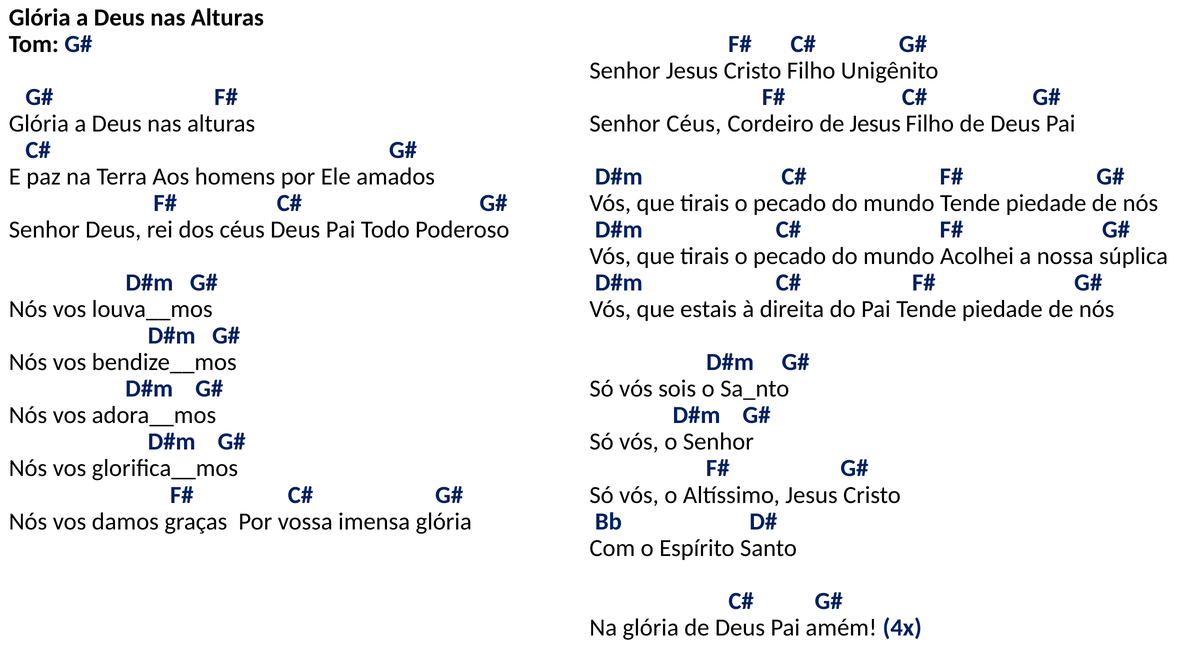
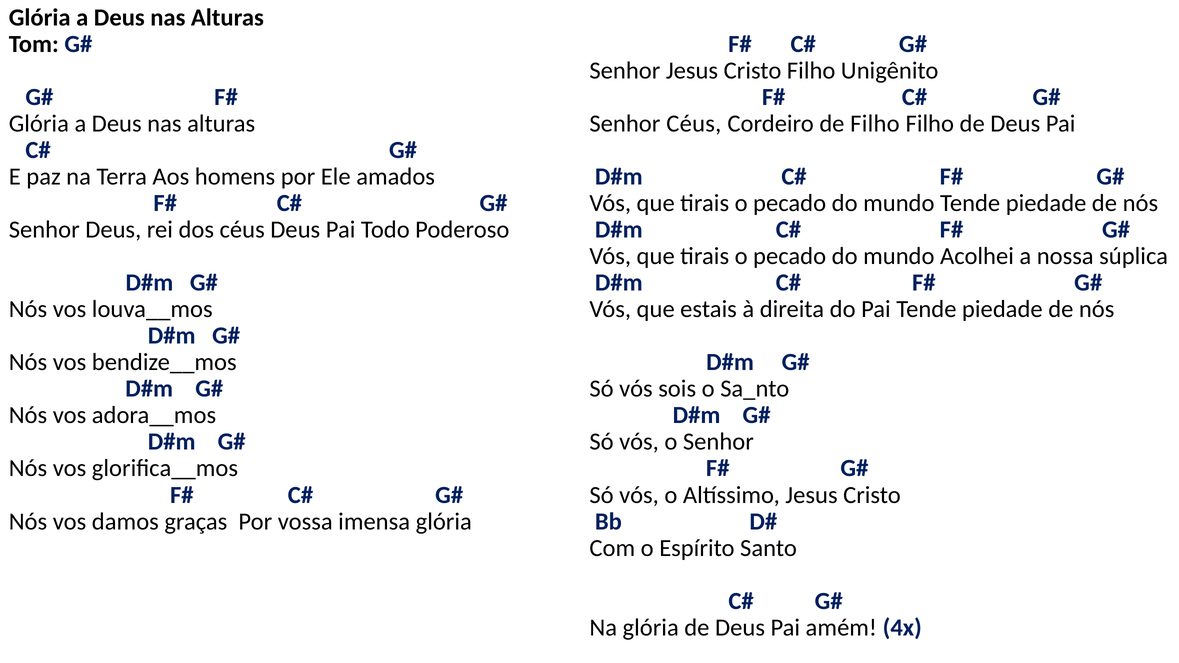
de Jesus: Jesus -> Filho
